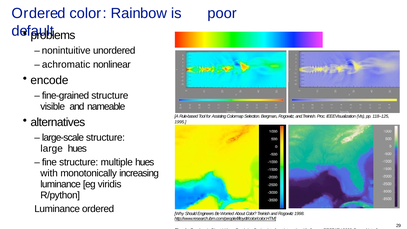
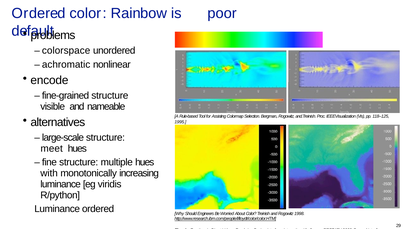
nonintuitive: nonintuitive -> colorspace
large: large -> meet
